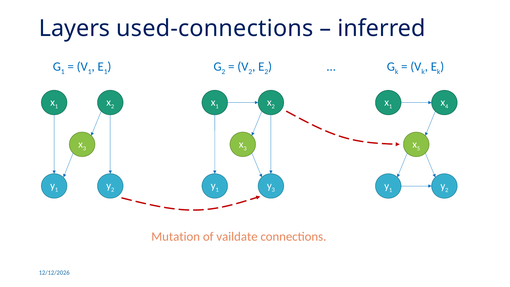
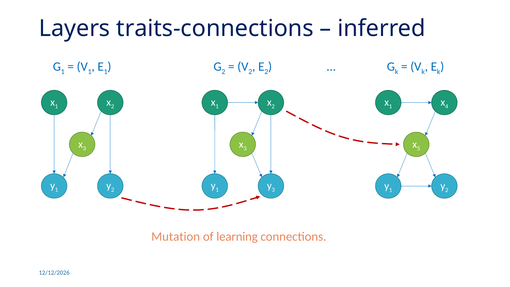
used-connections: used-connections -> traits-connections
vaildate: vaildate -> learning
